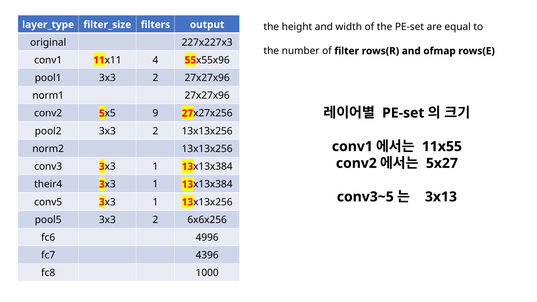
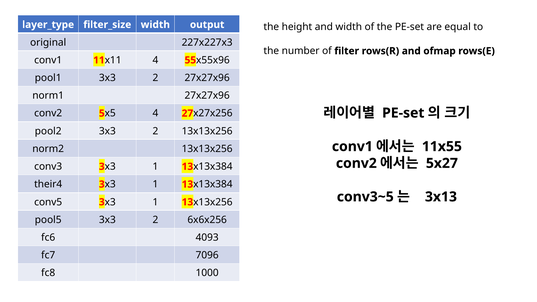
filters at (155, 25): filters -> width
9 at (155, 113): 9 -> 4
4996: 4996 -> 4093
4396: 4396 -> 7096
